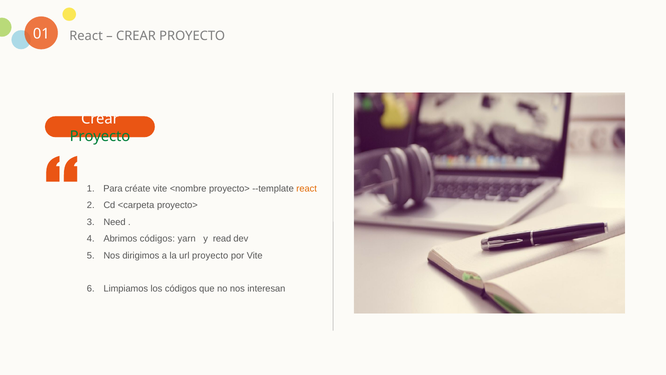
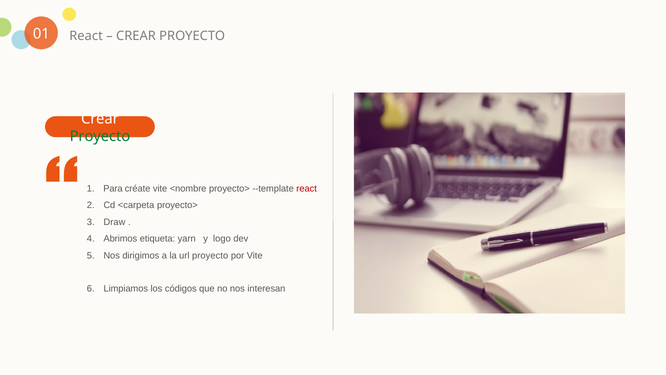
react at (307, 188) colour: orange -> red
Need: Need -> Draw
Abrimos códigos: códigos -> etiqueta
read: read -> logo
